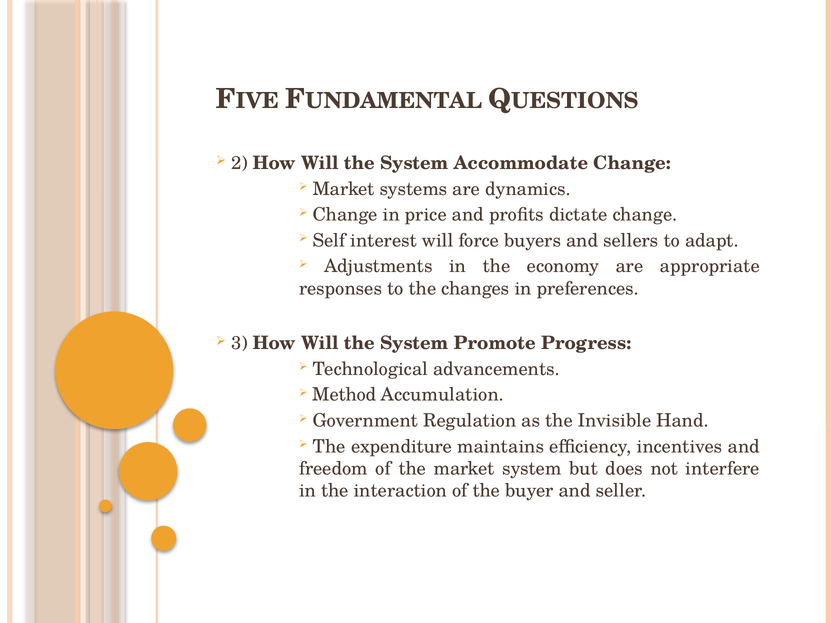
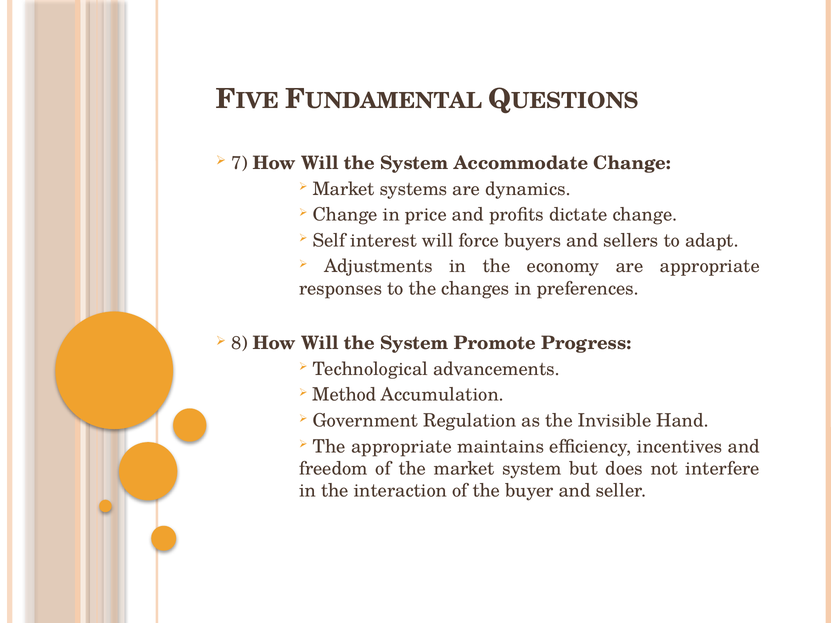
2: 2 -> 7
3: 3 -> 8
The expenditure: expenditure -> appropriate
